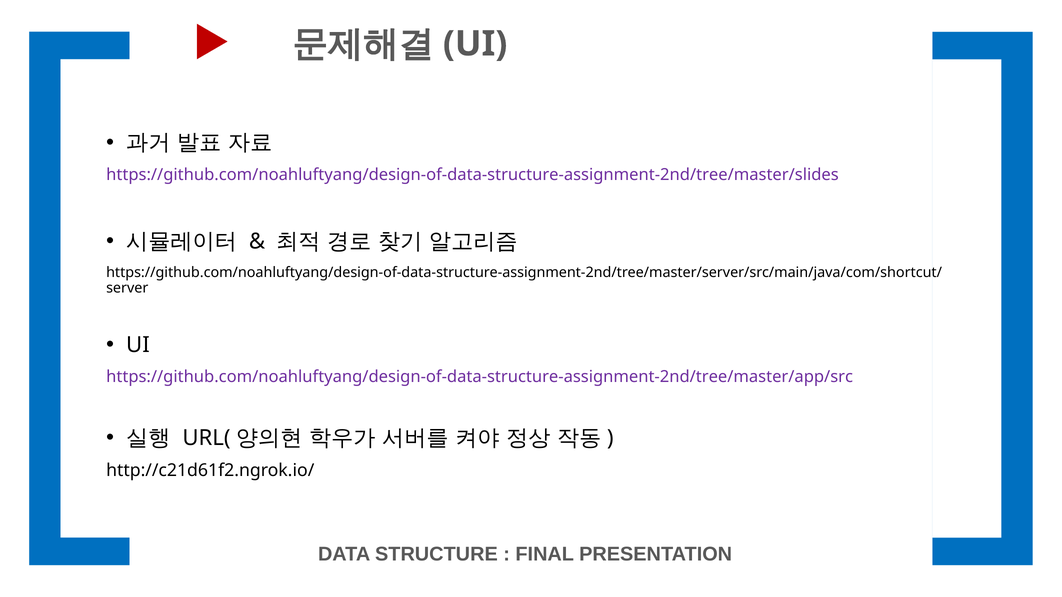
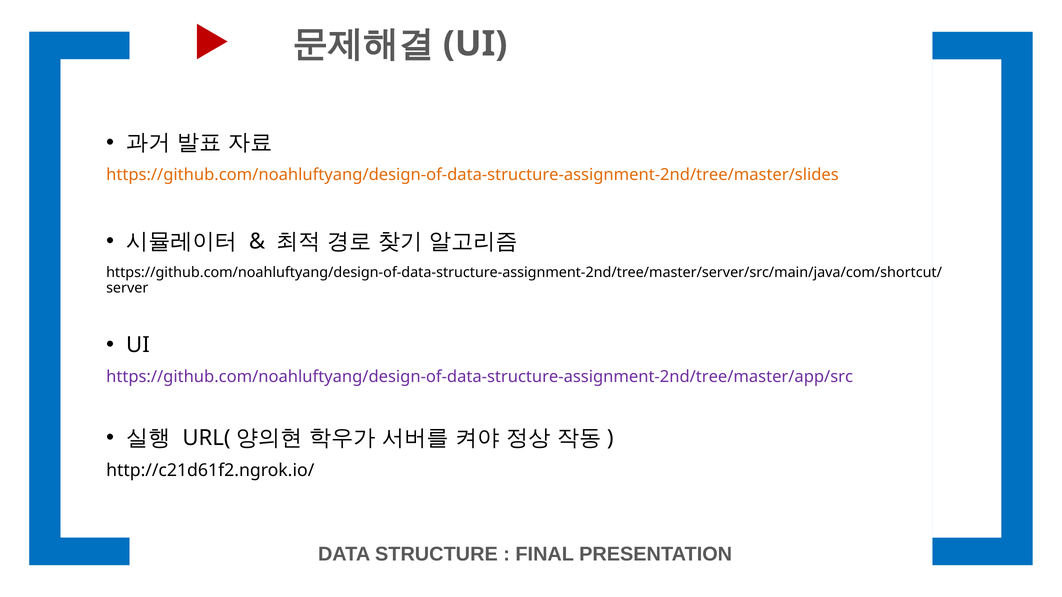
https://github.com/noahluftyang/design-of-data-structure-assignment-2nd/tree/master/slides colour: purple -> orange
